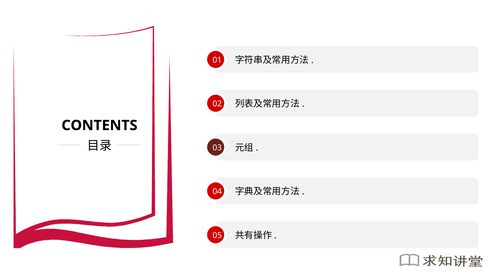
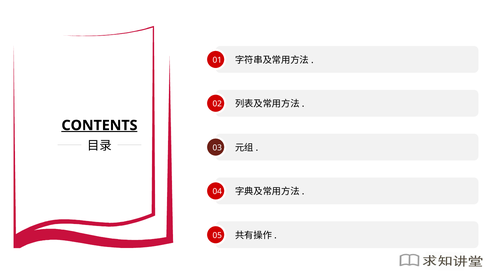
CONTENTS underline: none -> present
